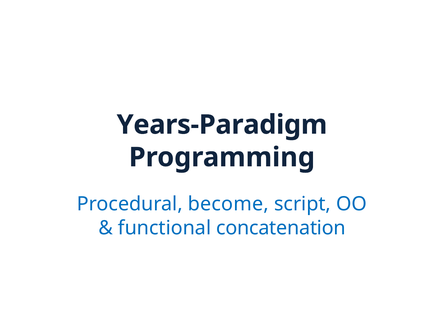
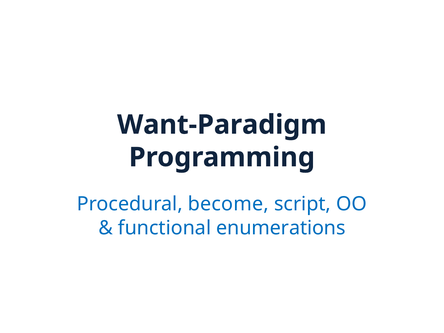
Years-Paradigm: Years-Paradigm -> Want-Paradigm
concatenation: concatenation -> enumerations
